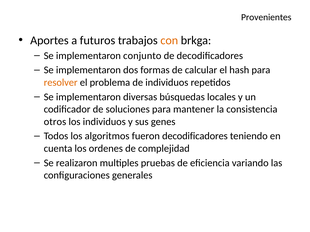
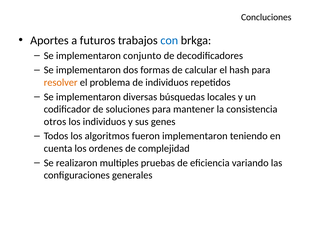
Provenientes: Provenientes -> Concluciones
con colour: orange -> blue
fueron decodificadores: decodificadores -> implementaron
